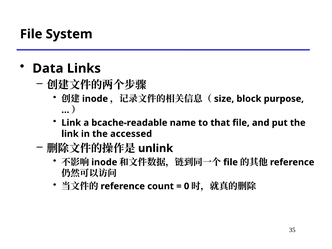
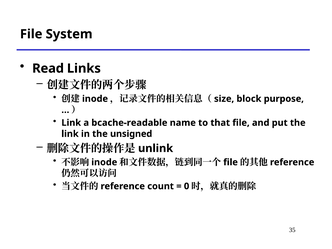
Data: Data -> Read
accessed: accessed -> unsigned
